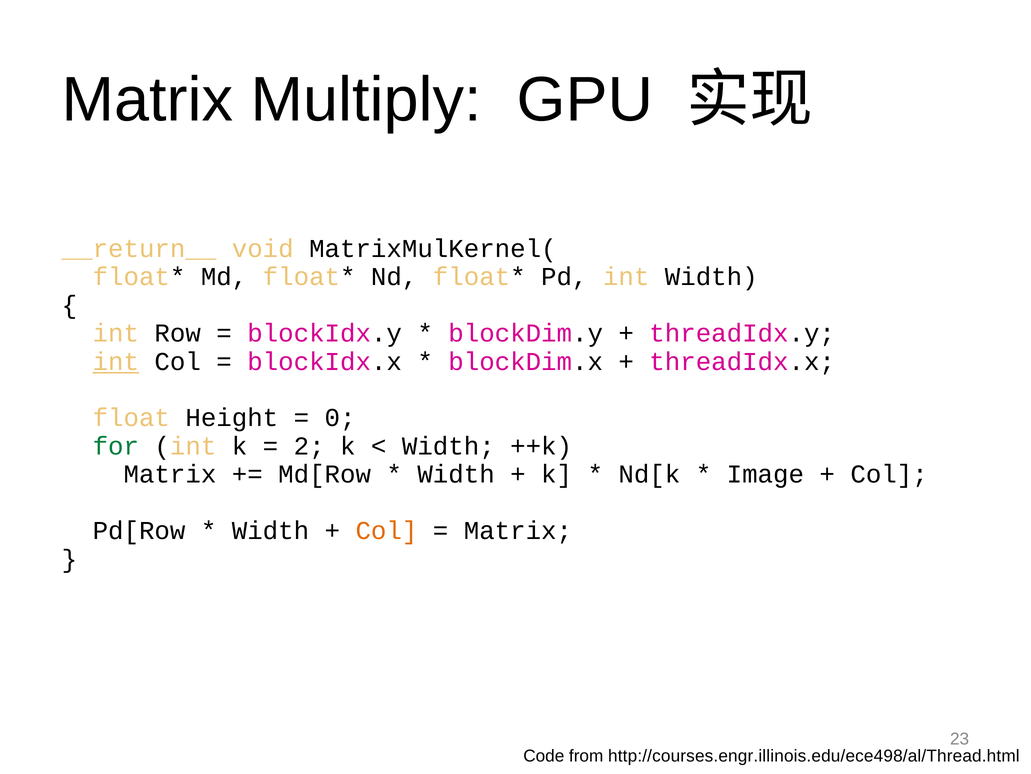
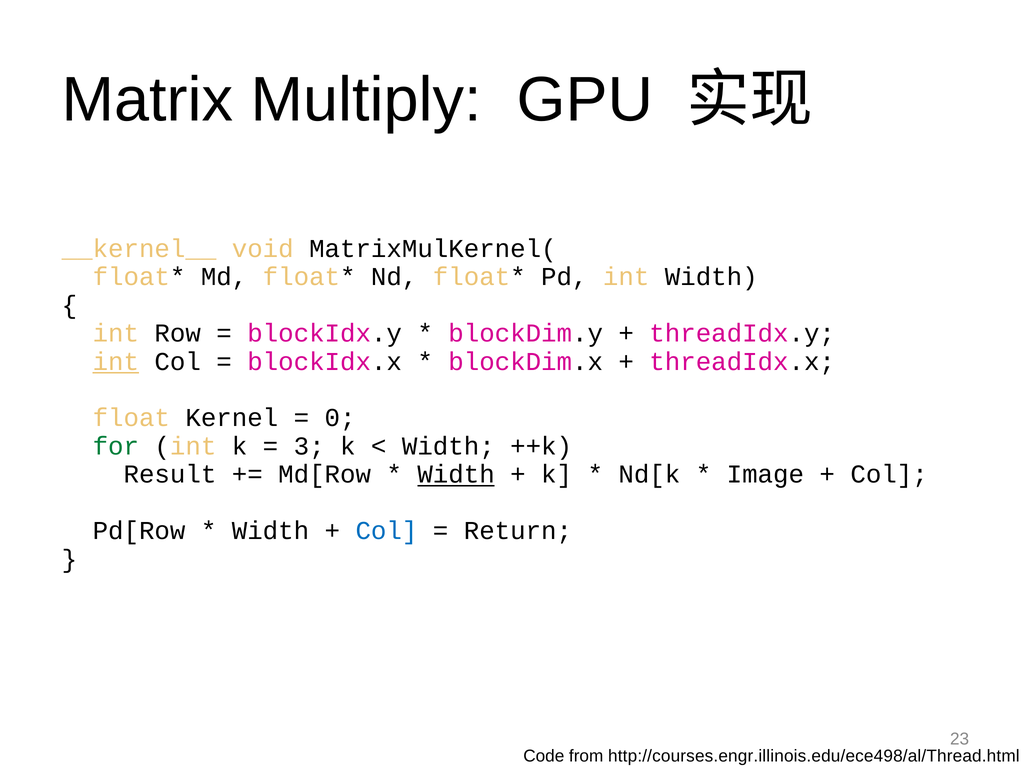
__return__: __return__ -> __kernel__
Height: Height -> Kernel
2: 2 -> 3
Matrix at (170, 474): Matrix -> Result
Width at (456, 474) underline: none -> present
Col at (386, 530) colour: orange -> blue
Matrix at (518, 530): Matrix -> Return
